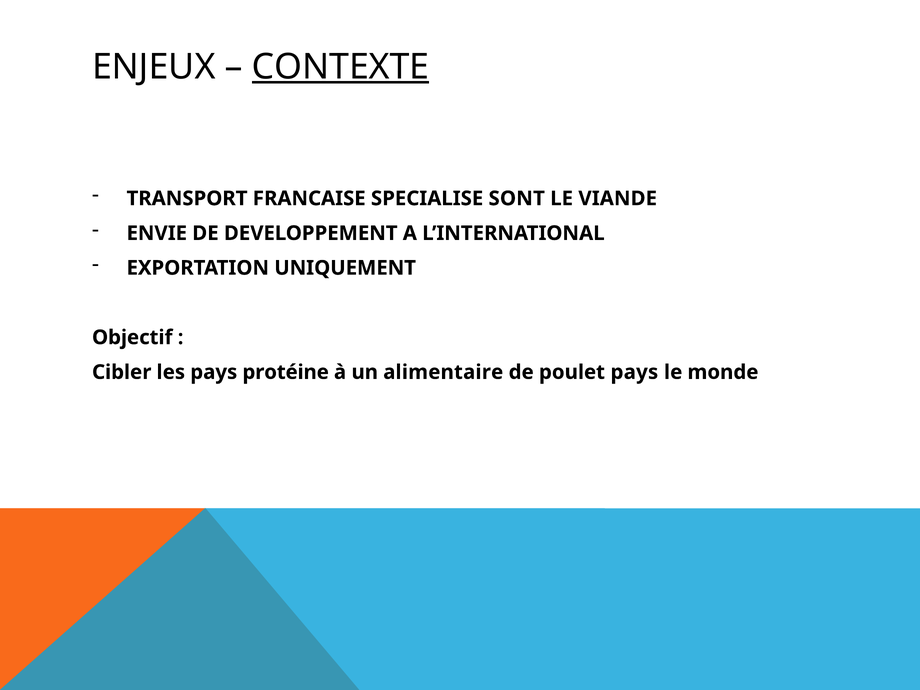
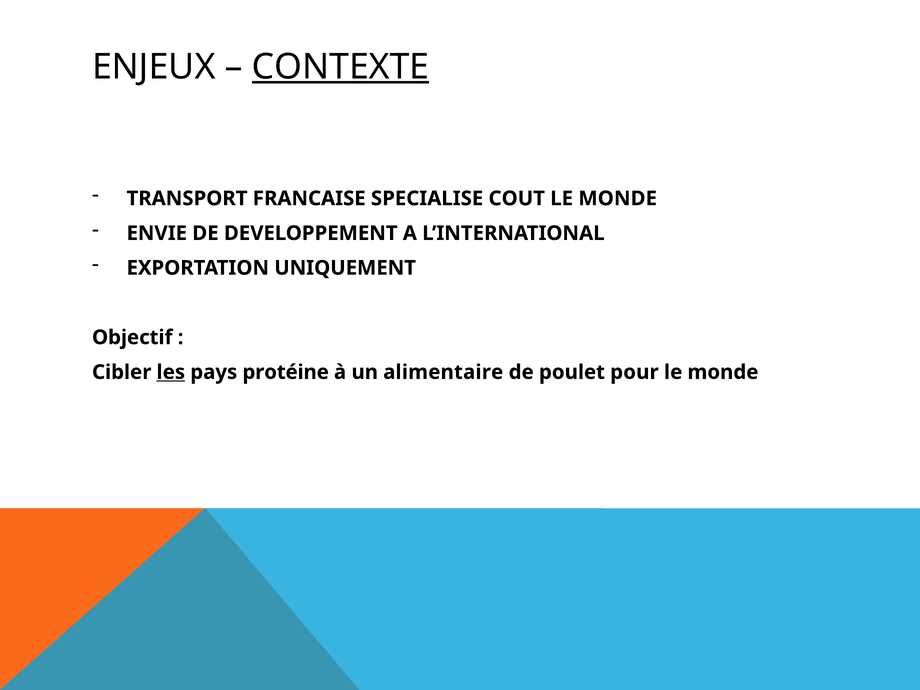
SONT: SONT -> COUT
VIANDE at (618, 198): VIANDE -> MONDE
les underline: none -> present
poulet pays: pays -> pour
